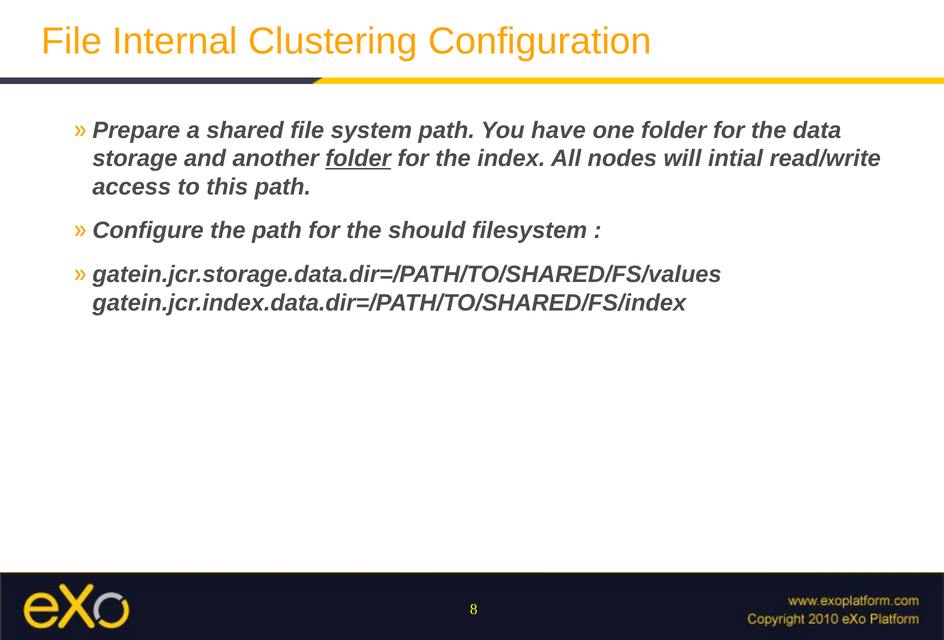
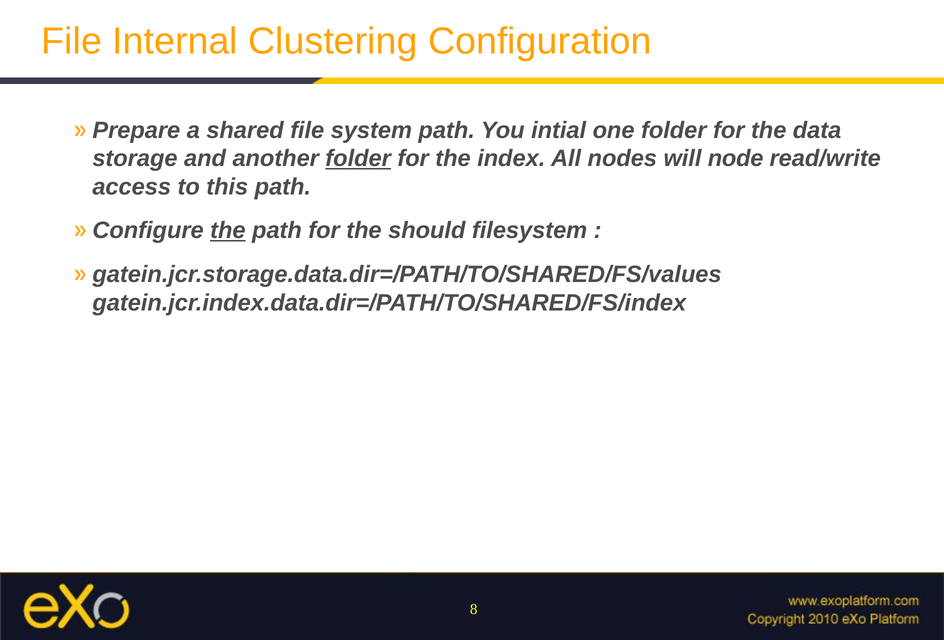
have: have -> intial
intial: intial -> node
the at (228, 230) underline: none -> present
